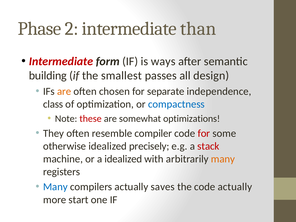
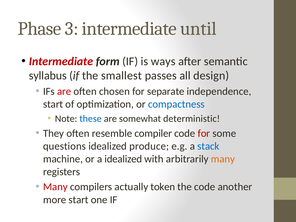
2: 2 -> 3
than: than -> until
building: building -> syllabus
are at (64, 91) colour: orange -> red
class at (53, 104): class -> start
these colour: red -> blue
optimizations: optimizations -> deterministic
otherwise: otherwise -> questions
precisely: precisely -> produce
stack colour: red -> blue
Many at (55, 187) colour: blue -> red
saves: saves -> token
code actually: actually -> another
